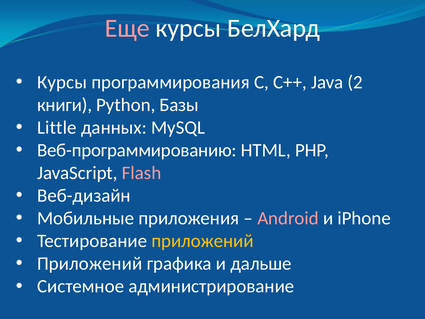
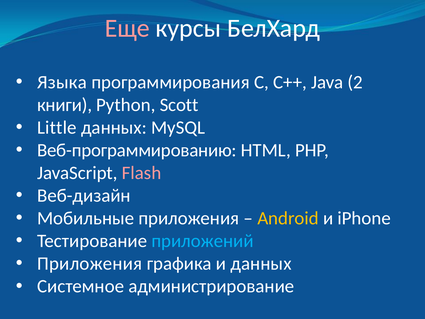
Курсы at (62, 82): Курсы -> Языка
Базы: Базы -> Scott
Android colour: pink -> yellow
приложений at (203, 241) colour: yellow -> light blue
Приложений at (90, 264): Приложений -> Приложения
и дальше: дальше -> данных
